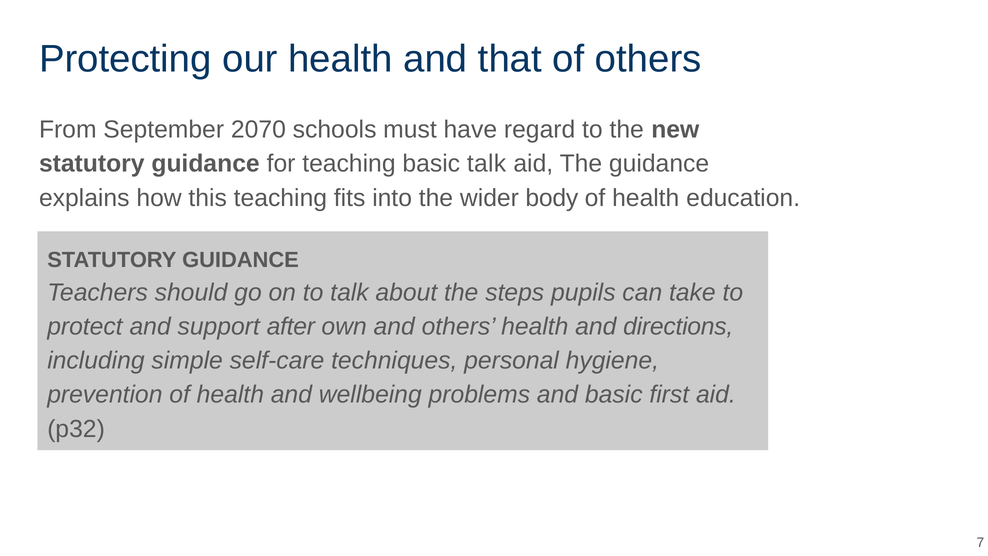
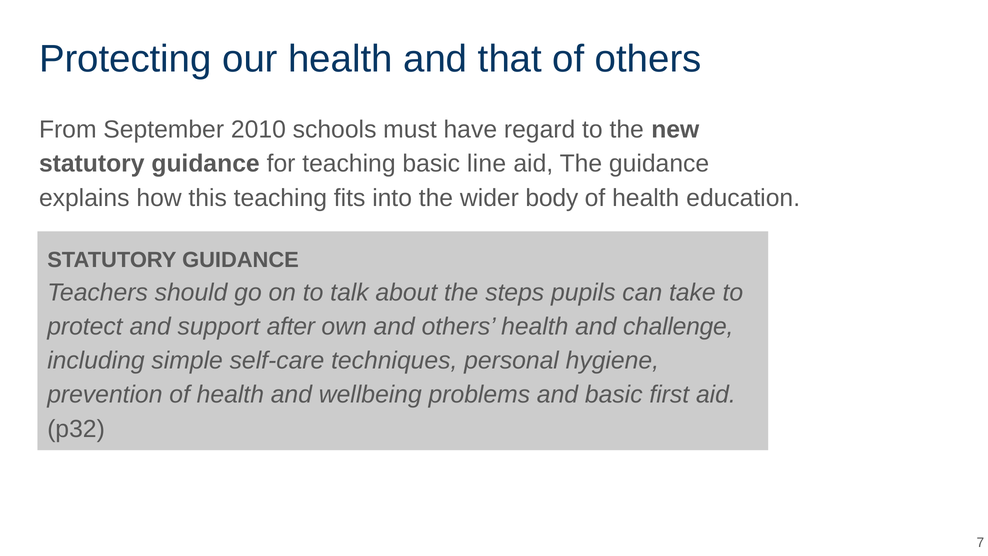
2070: 2070 -> 2010
basic talk: talk -> line
directions: directions -> challenge
